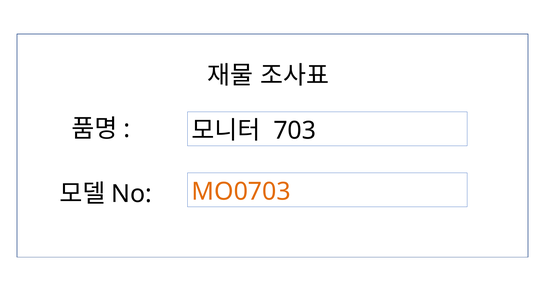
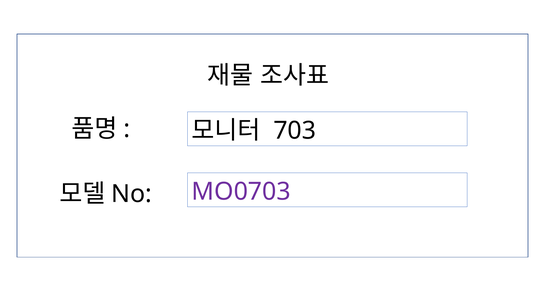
MO0703 colour: orange -> purple
